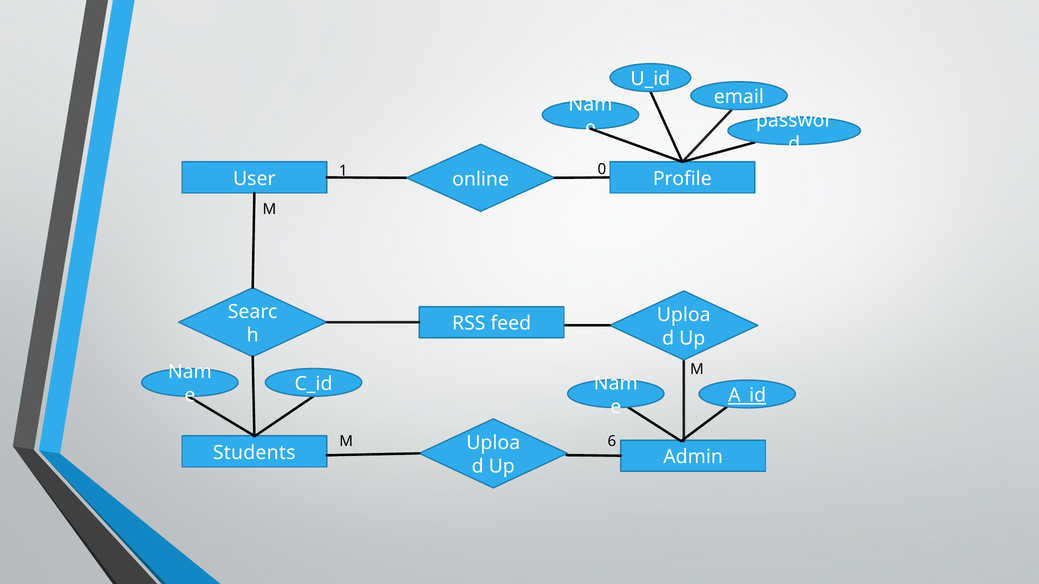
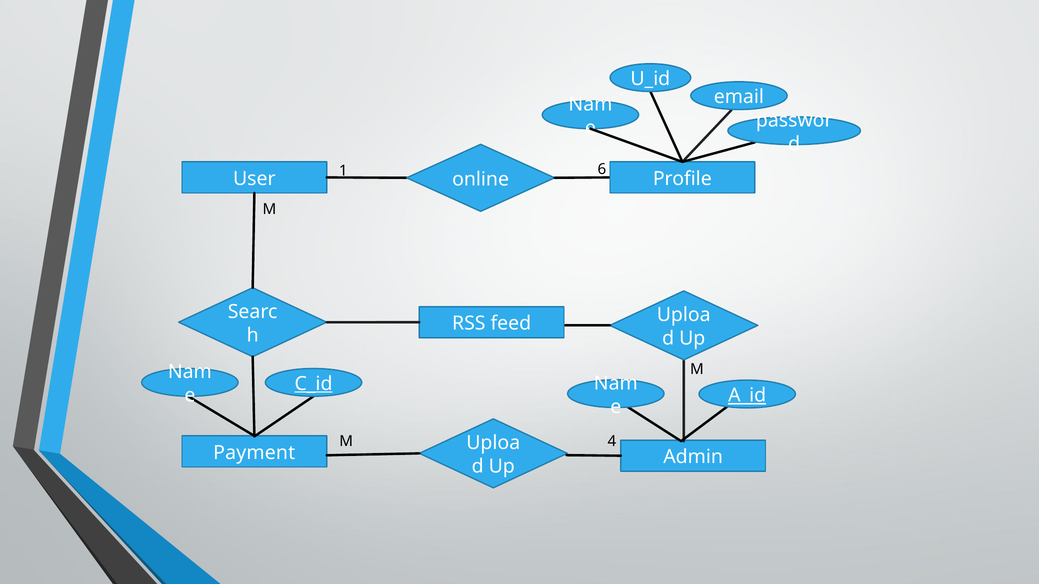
0: 0 -> 6
C_id underline: none -> present
6: 6 -> 4
Students: Students -> Payment
